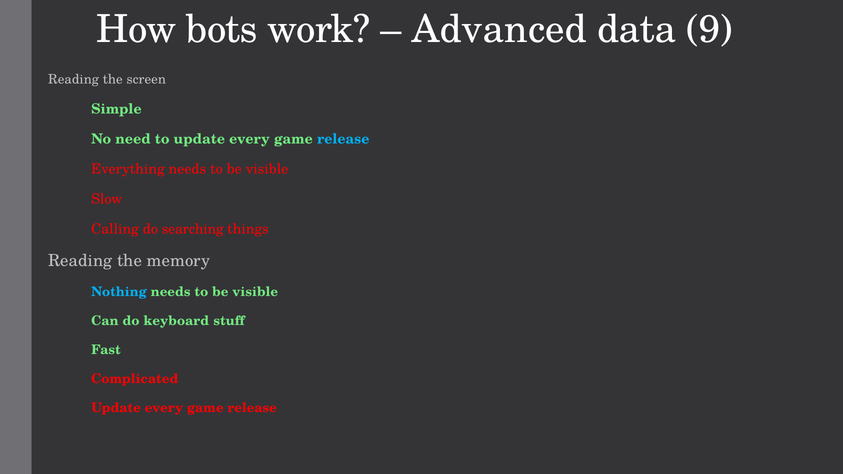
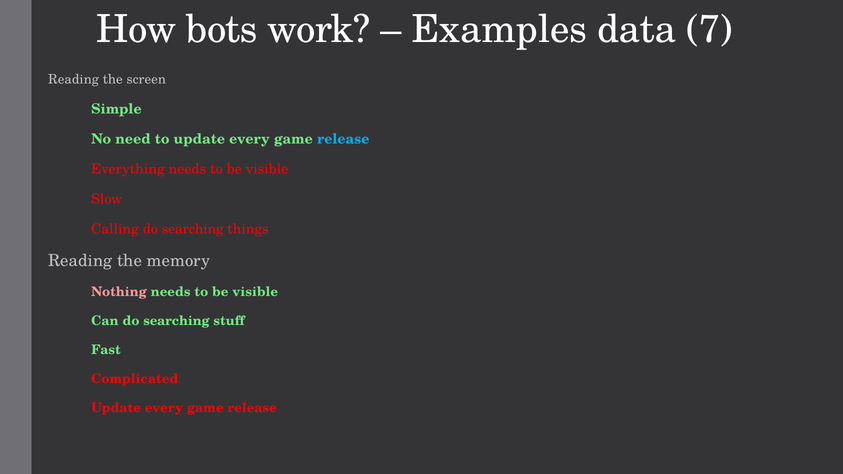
Advanced: Advanced -> Examples
9: 9 -> 7
Nothing colour: light blue -> pink
Can do keyboard: keyboard -> searching
